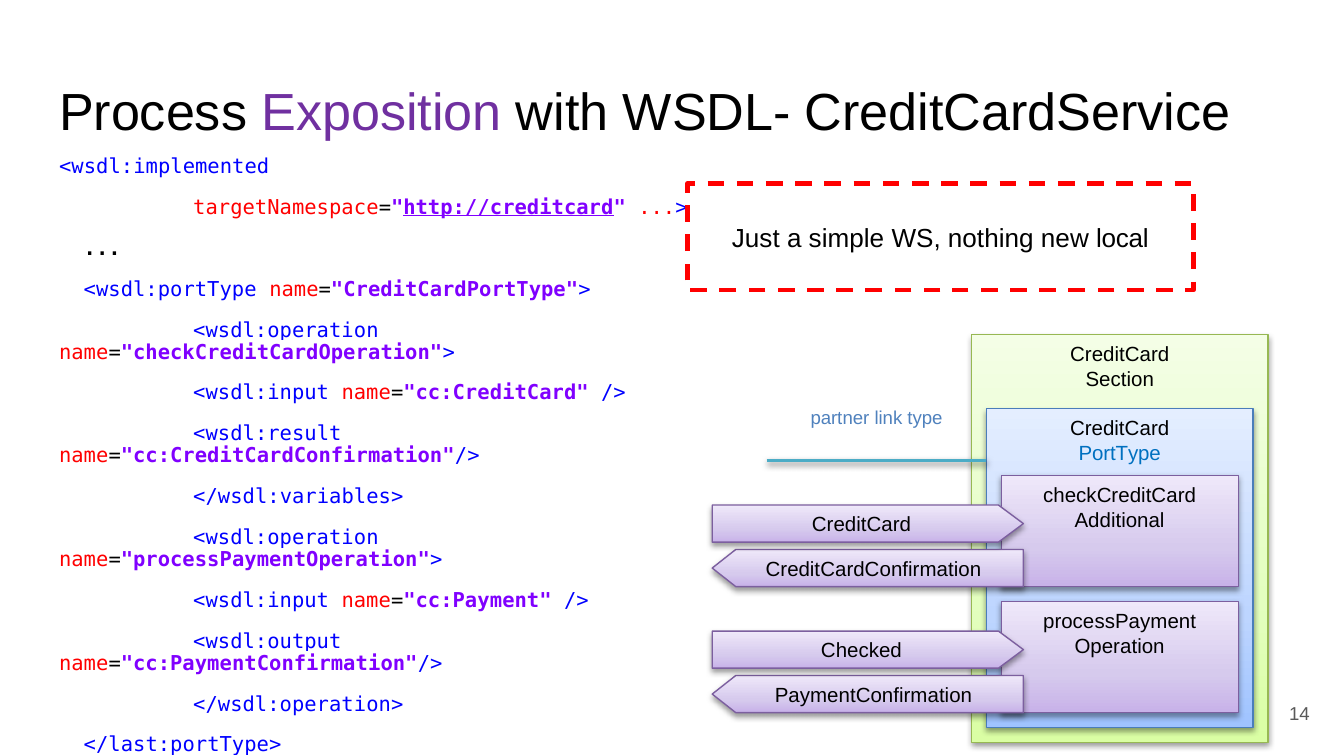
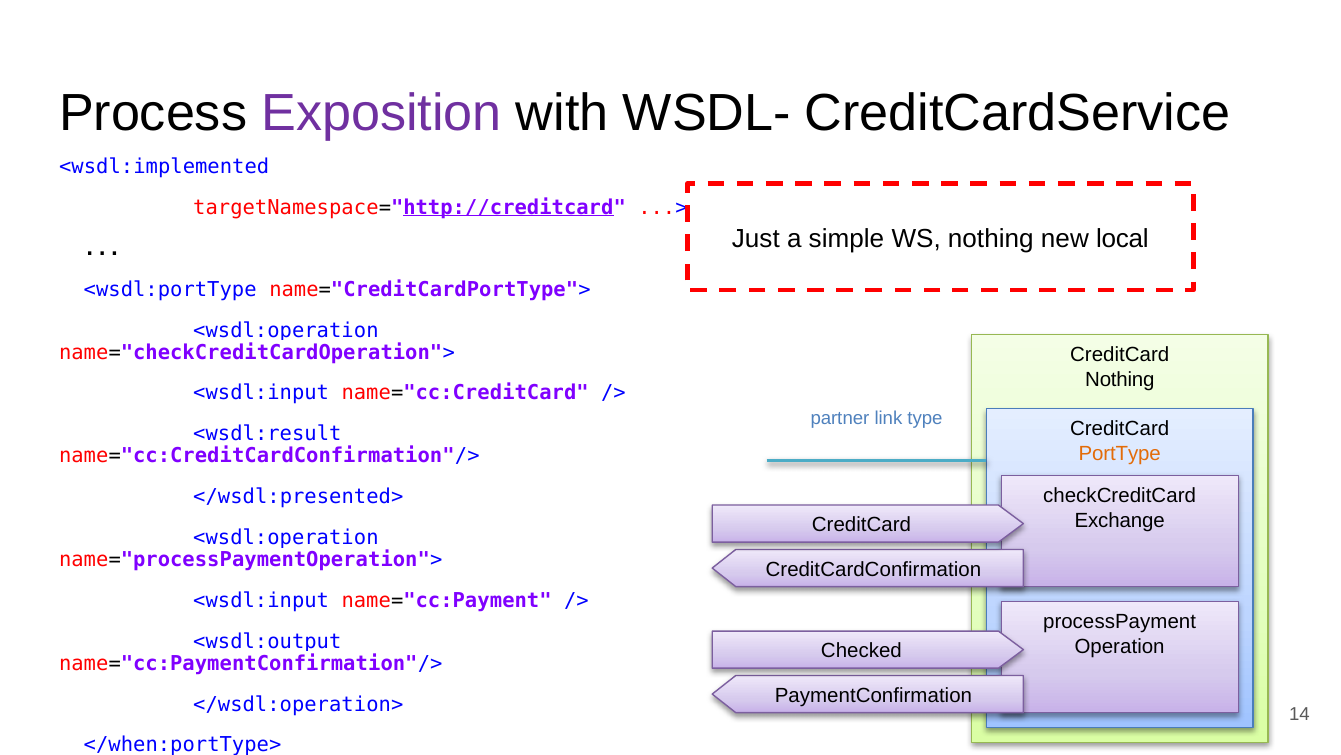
Section at (1120, 379): Section -> Nothing
PortType colour: blue -> orange
</wsdl:variables>: </wsdl:variables> -> </wsdl:presented>
Additional: Additional -> Exchange
</last:portType>: </last:portType> -> </when:portType>
